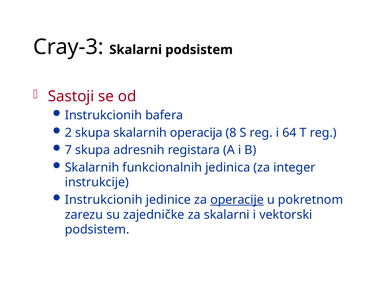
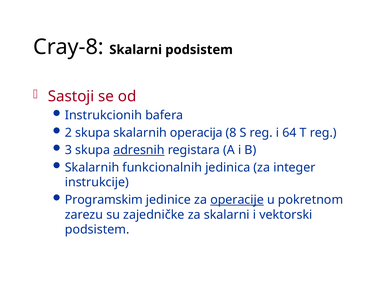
Cray-3: Cray-3 -> Cray-8
7: 7 -> 3
adresnih underline: none -> present
Instrukcionih at (104, 200): Instrukcionih -> Programskim
